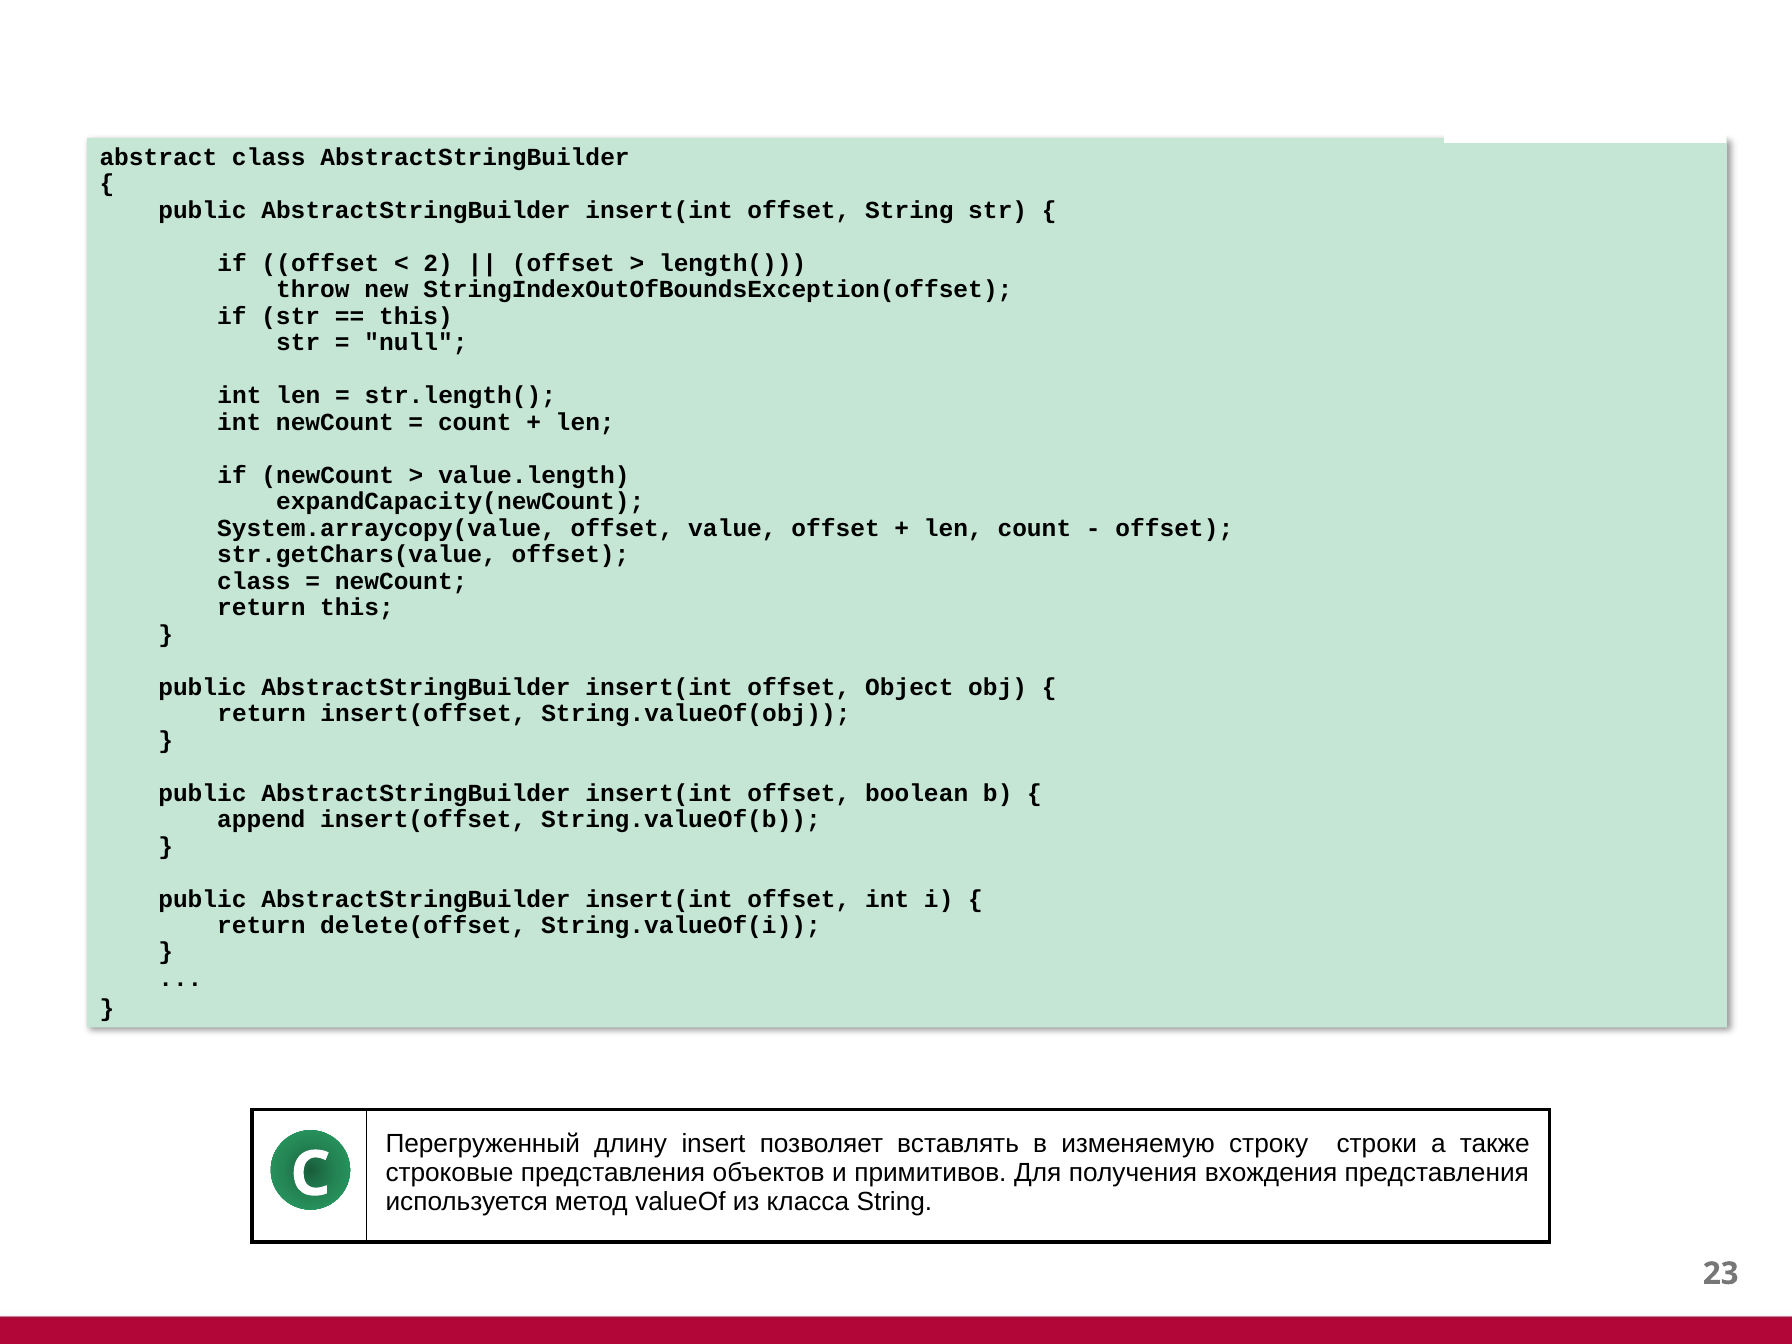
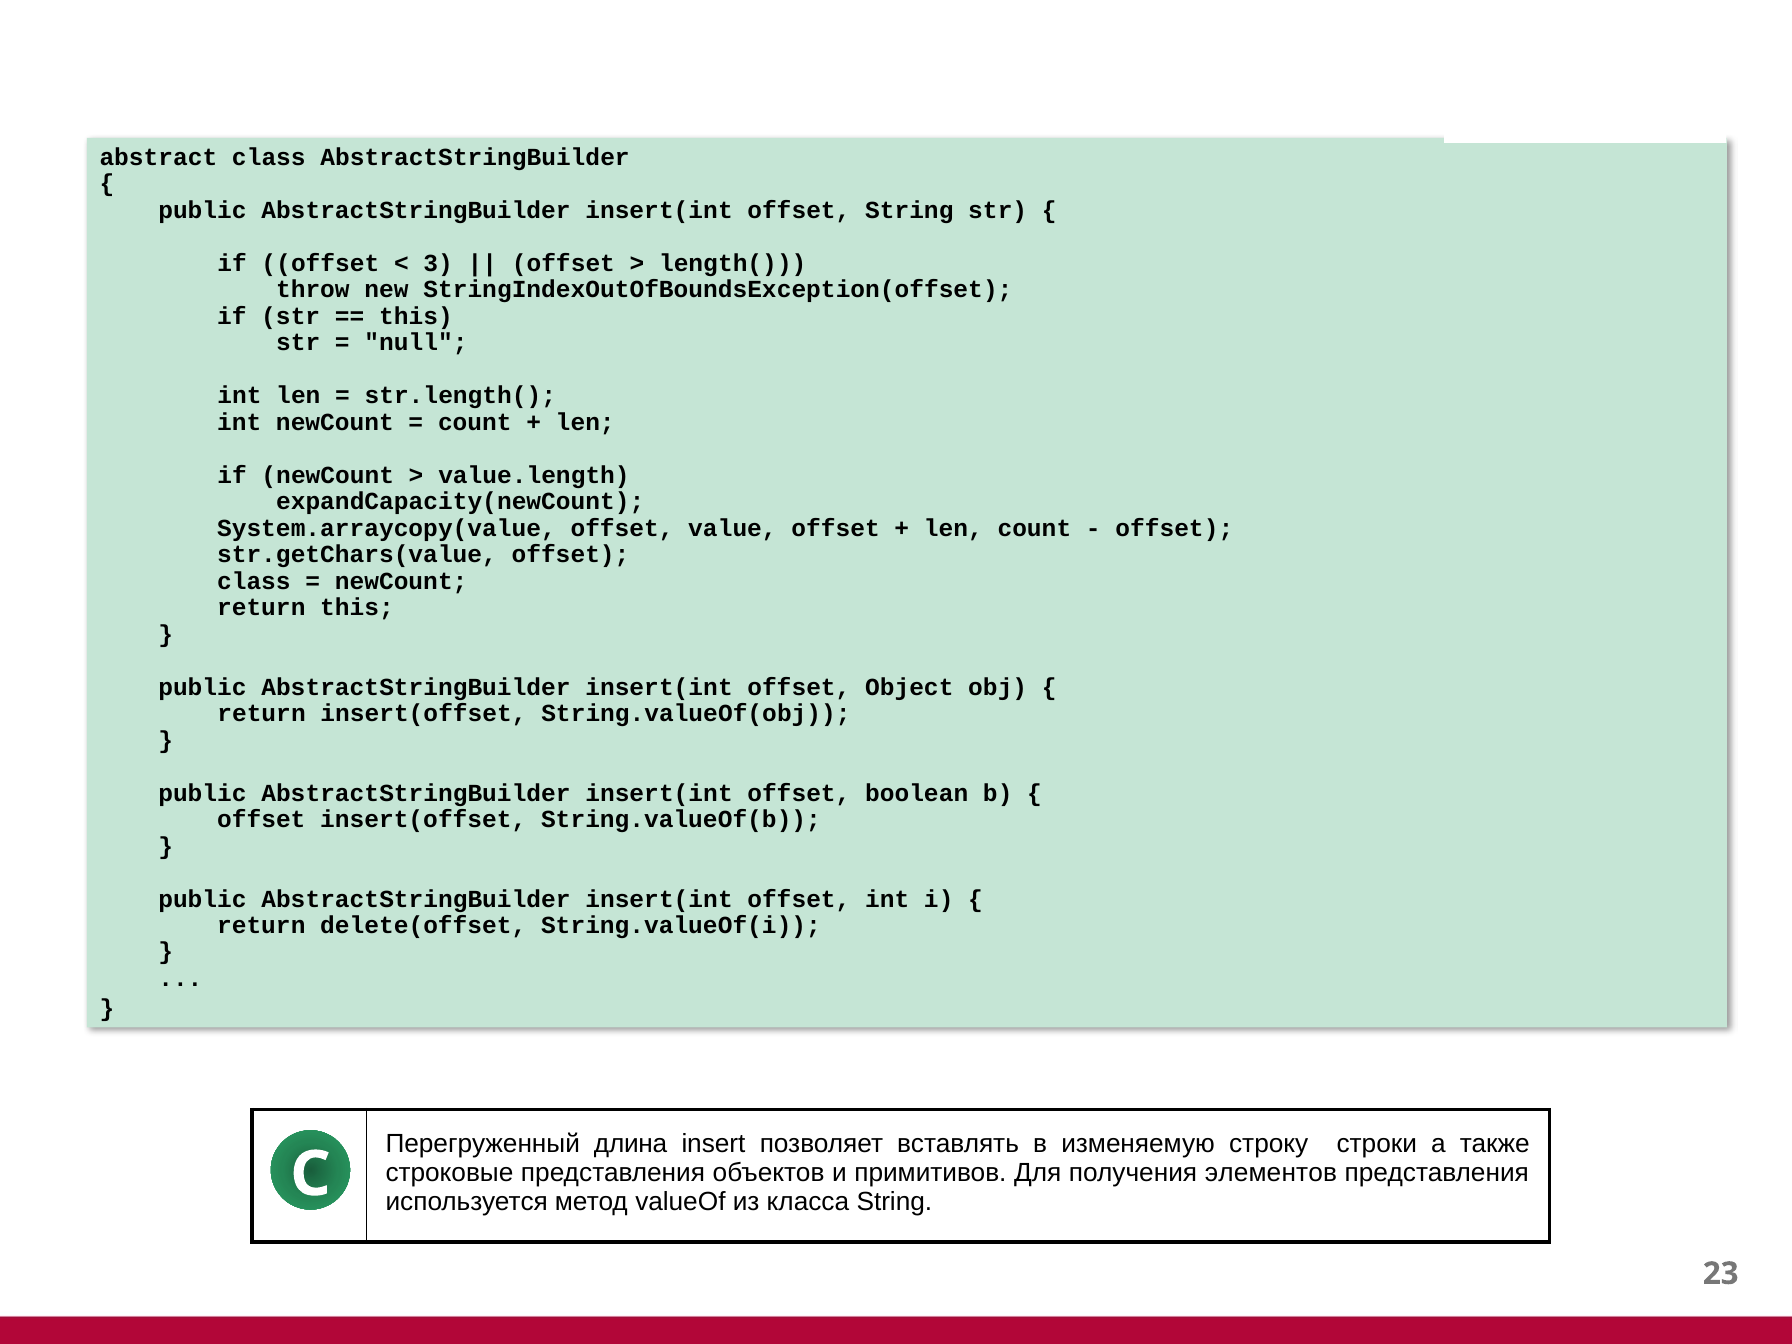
2: 2 -> 3
append at (261, 820): append -> offset
длину: длину -> длина
вхождения: вхождения -> элементов
